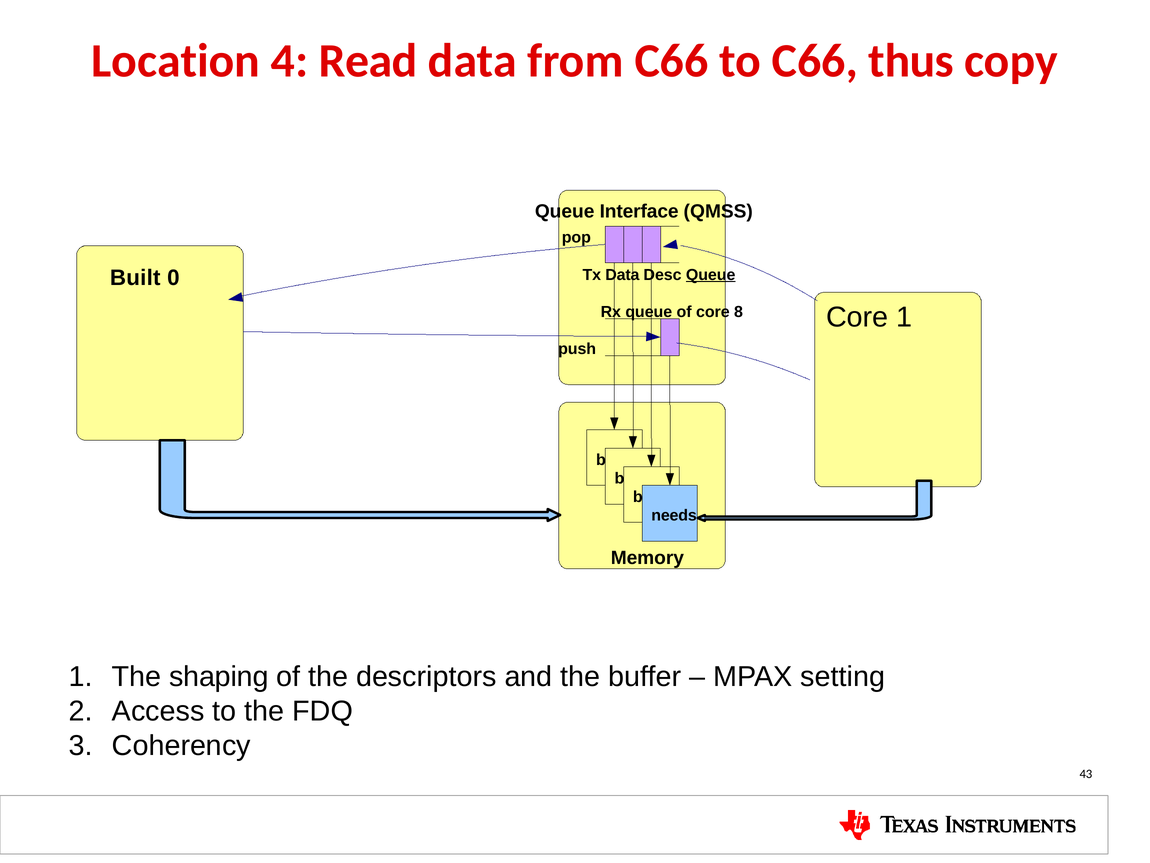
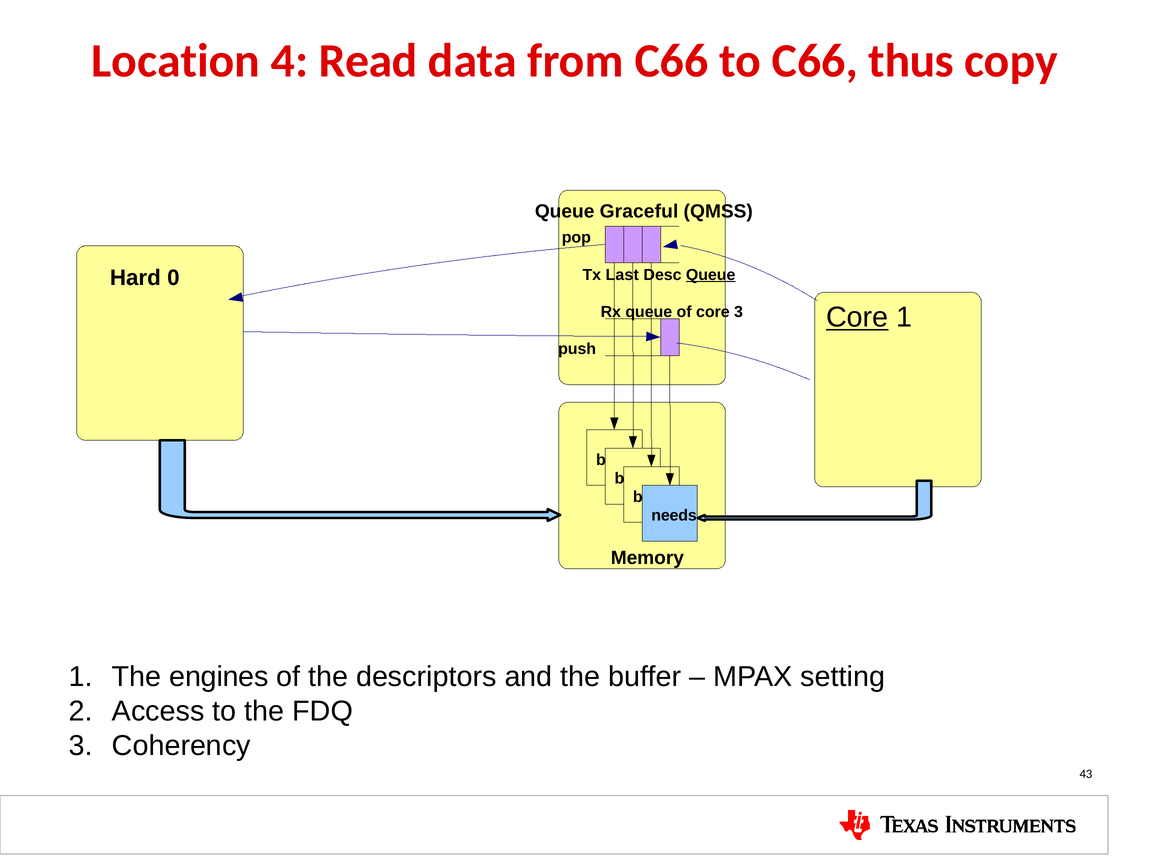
Interface: Interface -> Graceful
Tx Data: Data -> Last
Built: Built -> Hard
Core at (857, 317) underline: none -> present
core 8: 8 -> 3
shaping: shaping -> engines
